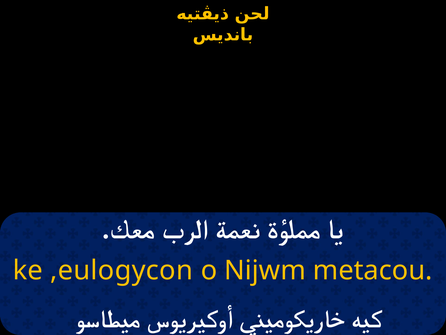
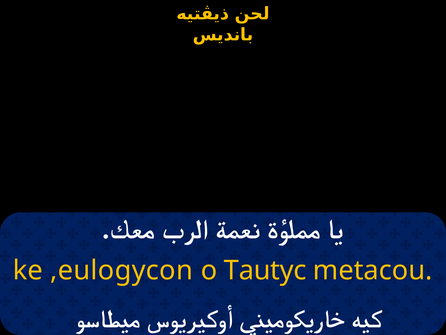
Nijwm: Nijwm -> Tautyc
